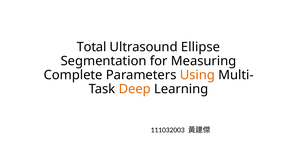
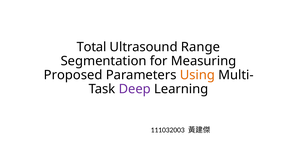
Ellipse: Ellipse -> Range
Complete: Complete -> Proposed
Deep colour: orange -> purple
